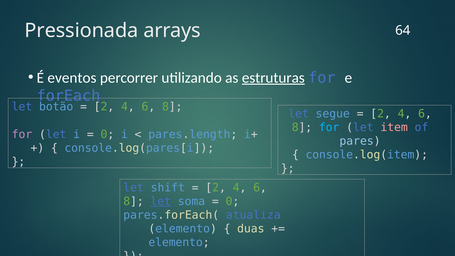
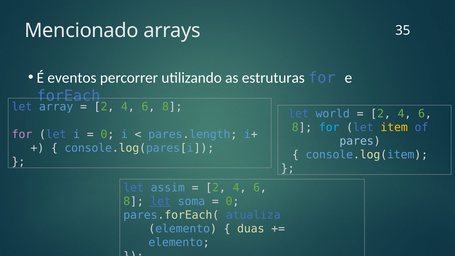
Pressionada: Pressionada -> Mencionado
64: 64 -> 35
estruturas underline: present -> none
botão: botão -> array
segue: segue -> world
item colour: pink -> yellow
shift: shift -> assim
